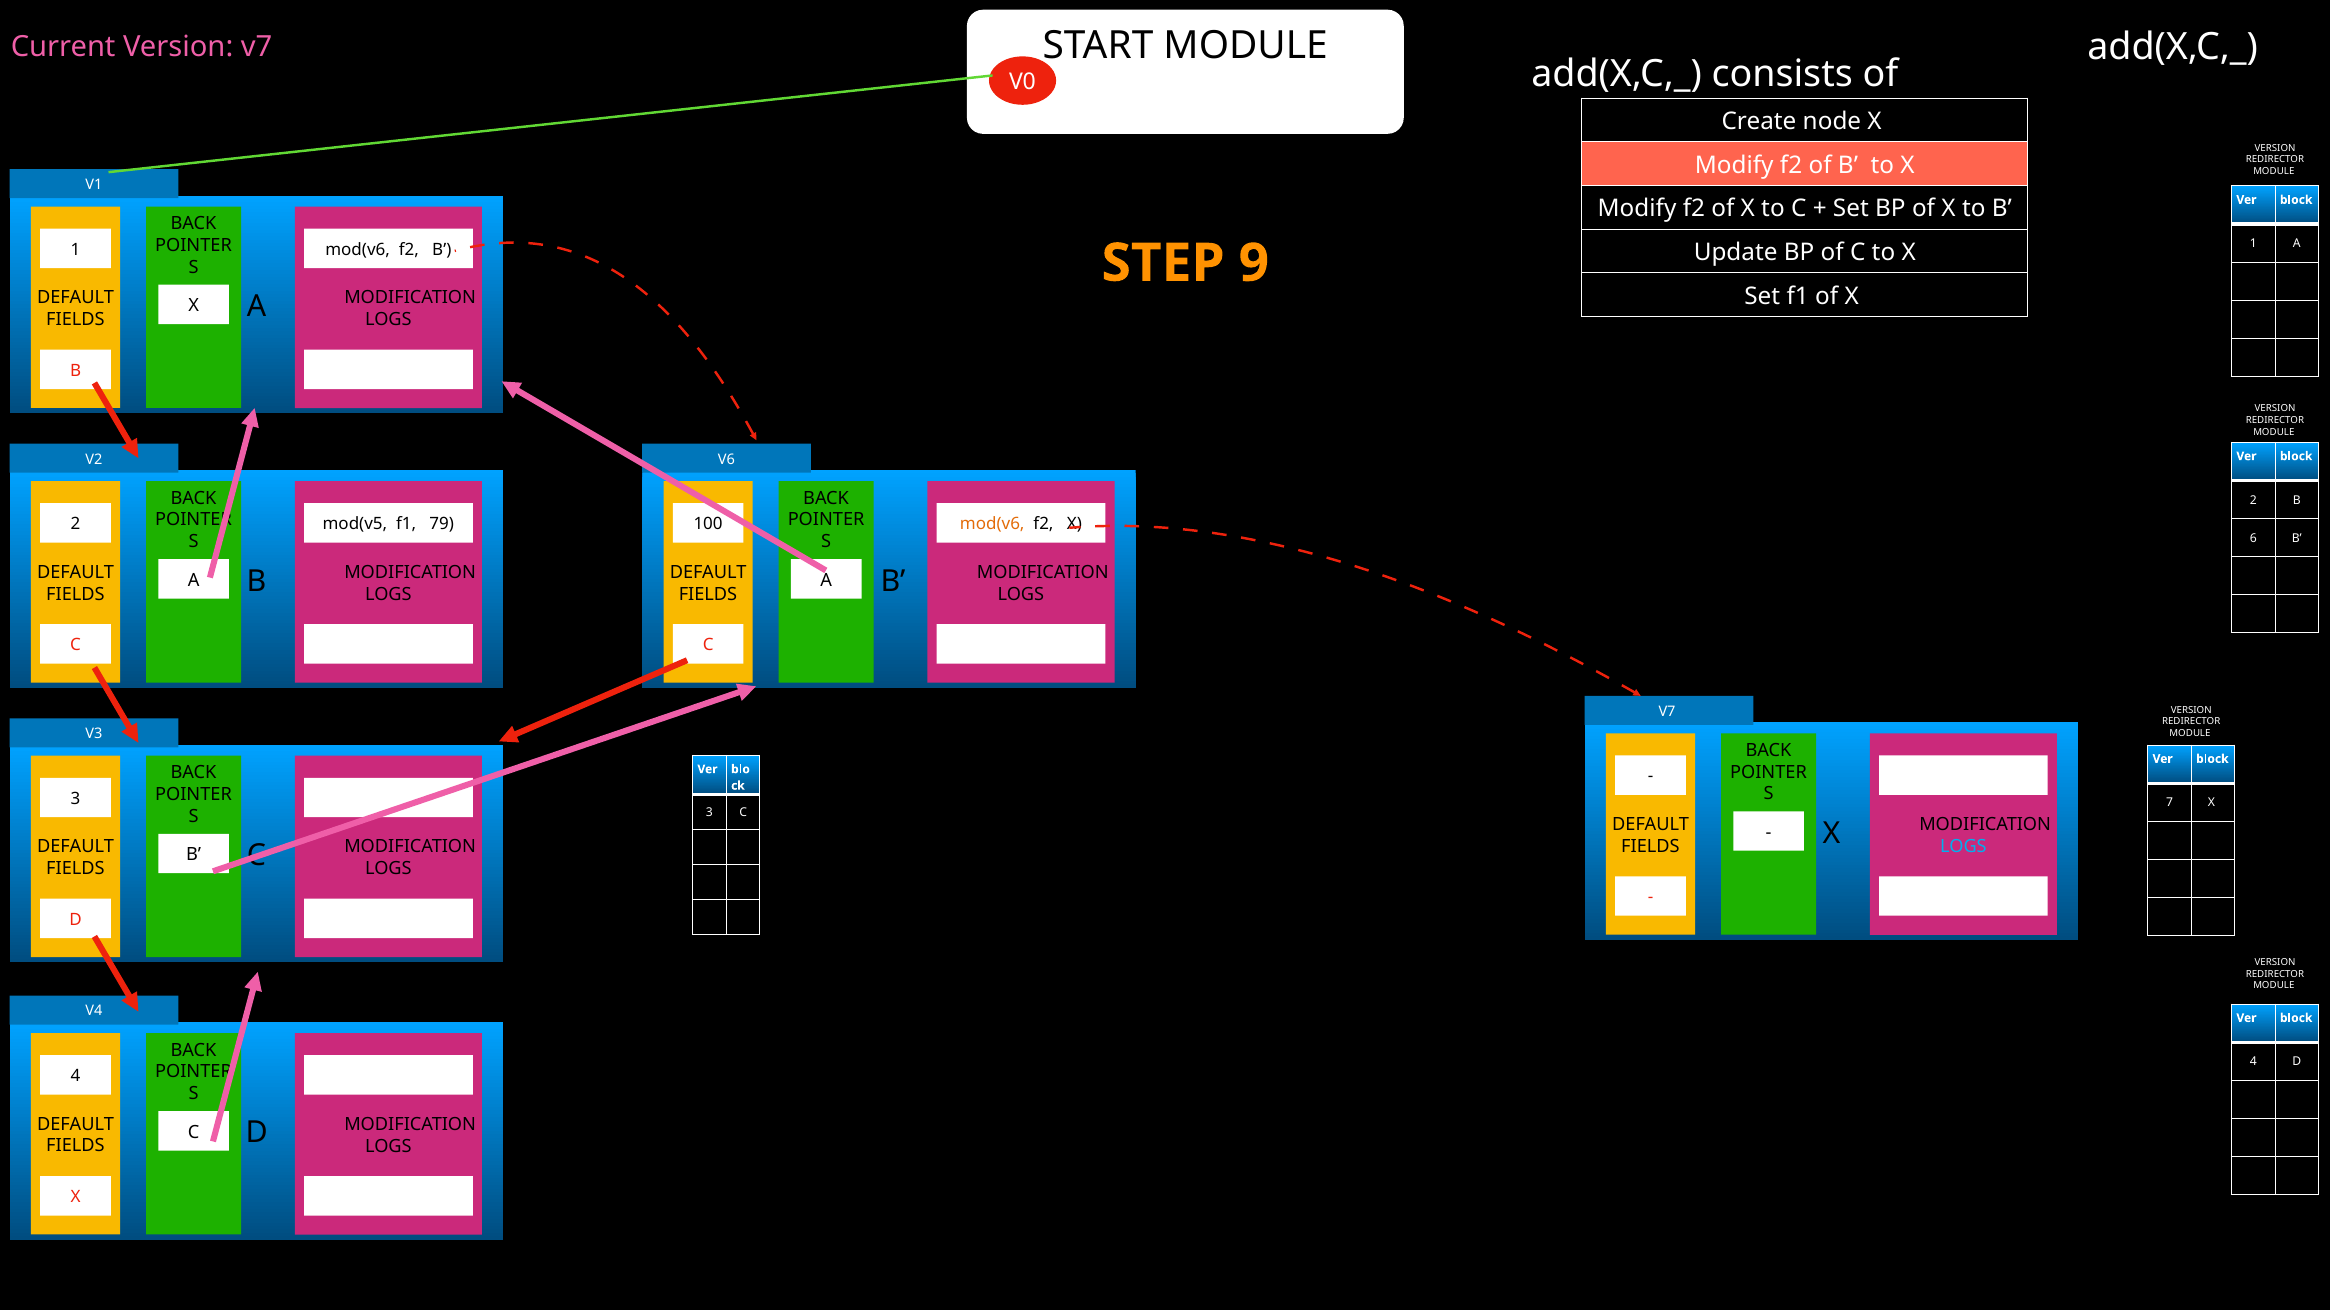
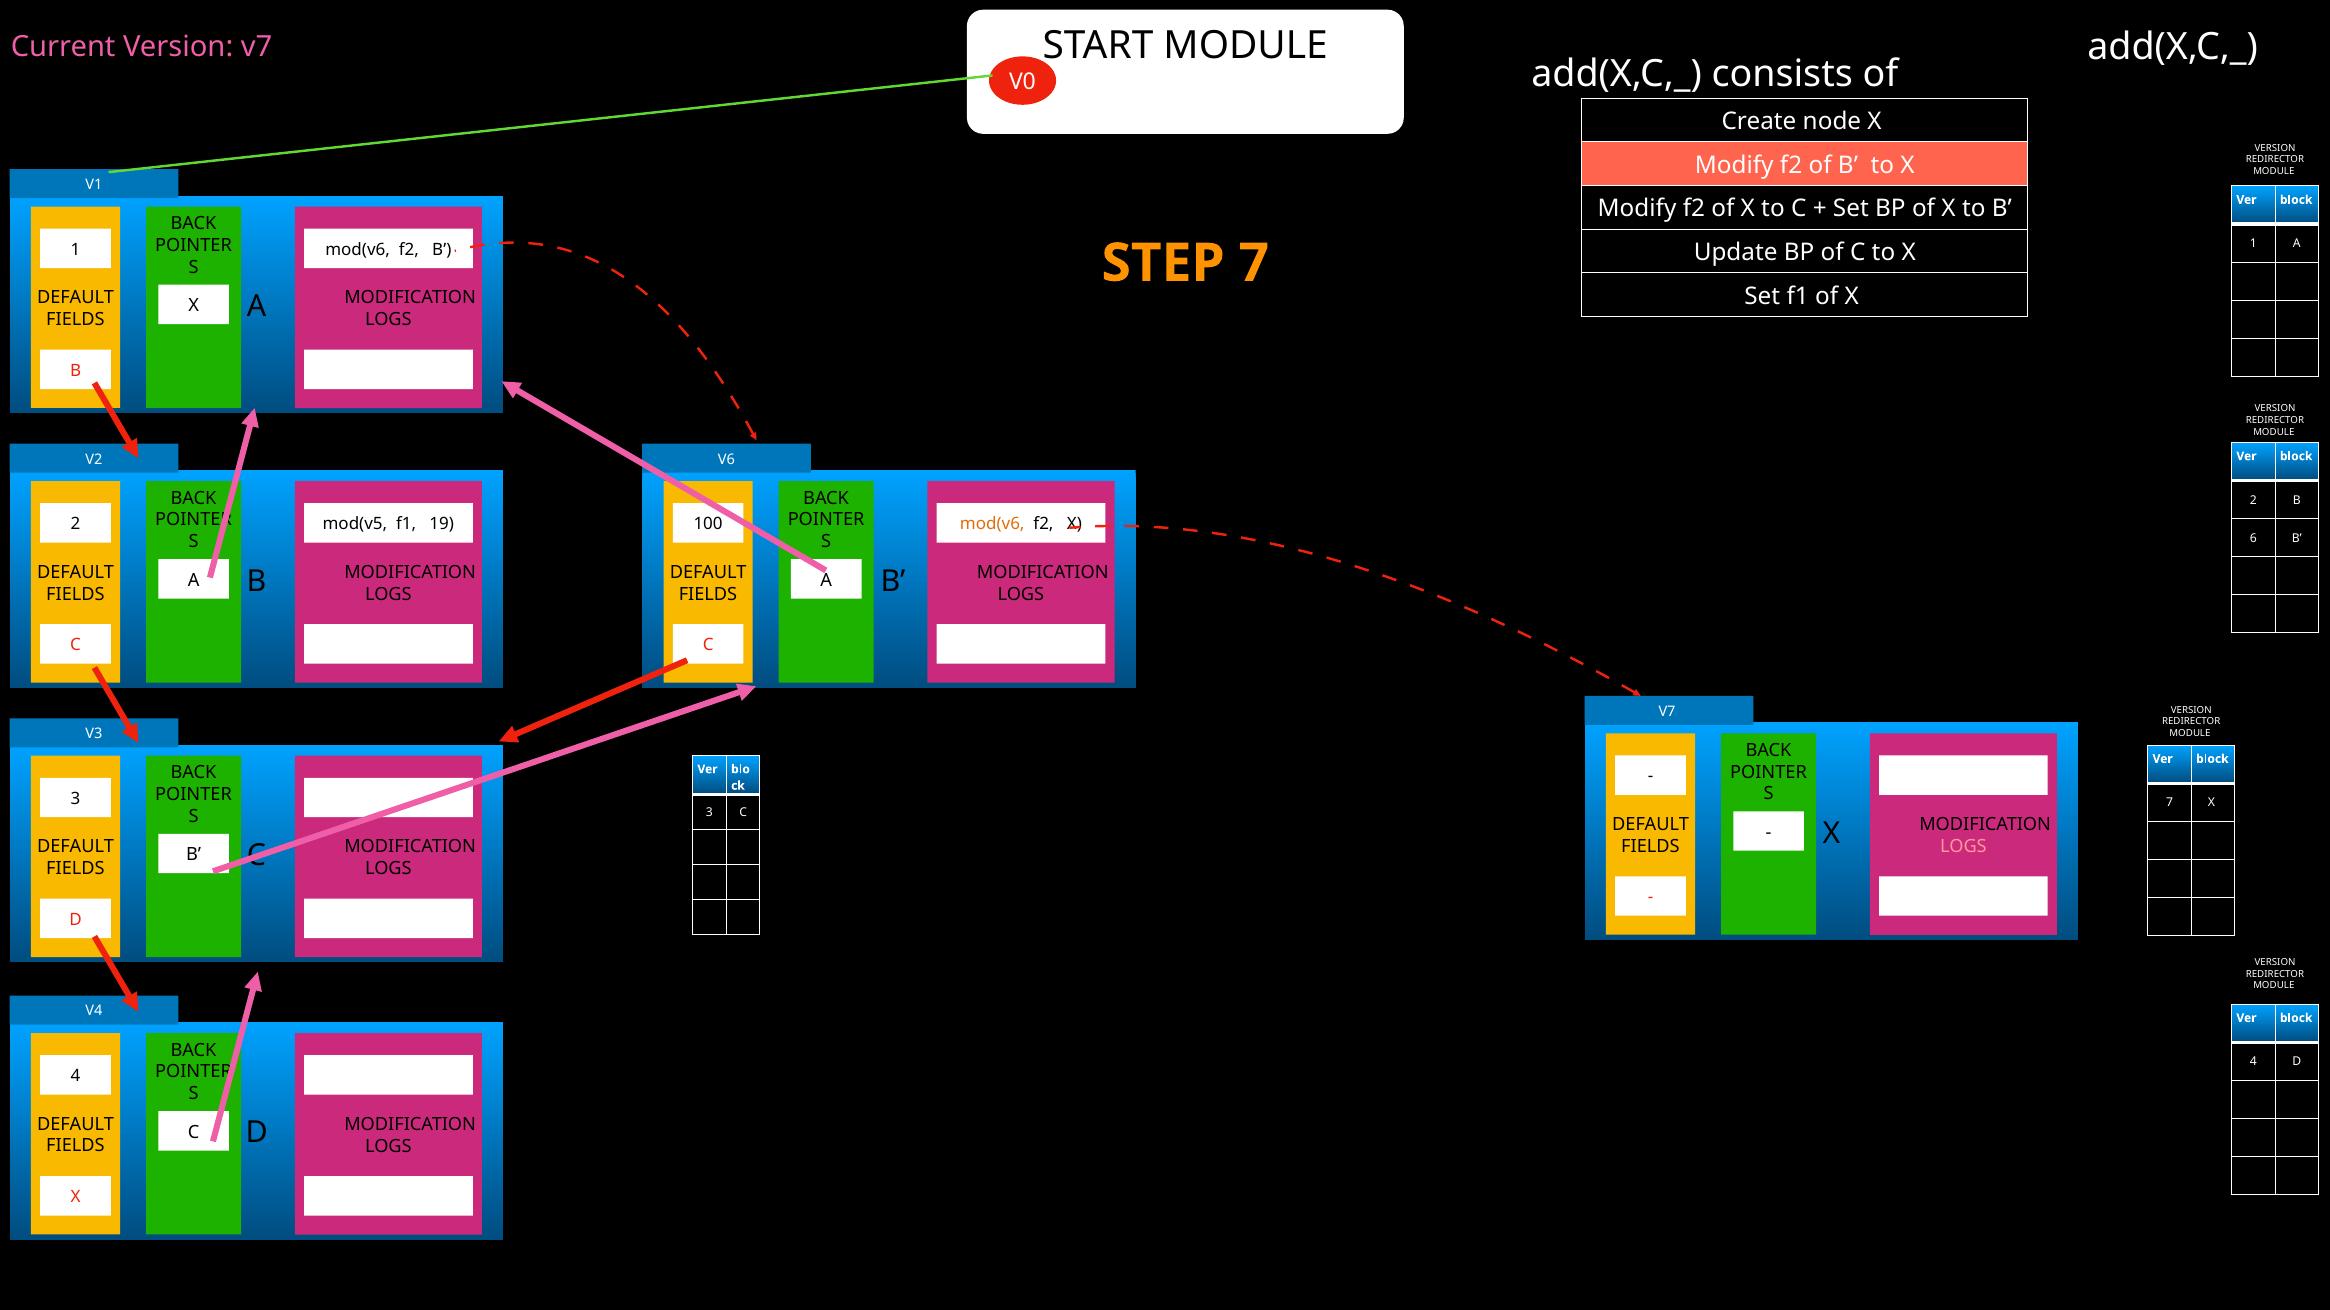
STEP 9: 9 -> 7
79: 79 -> 19
LOGS at (1963, 847) colour: light blue -> pink
